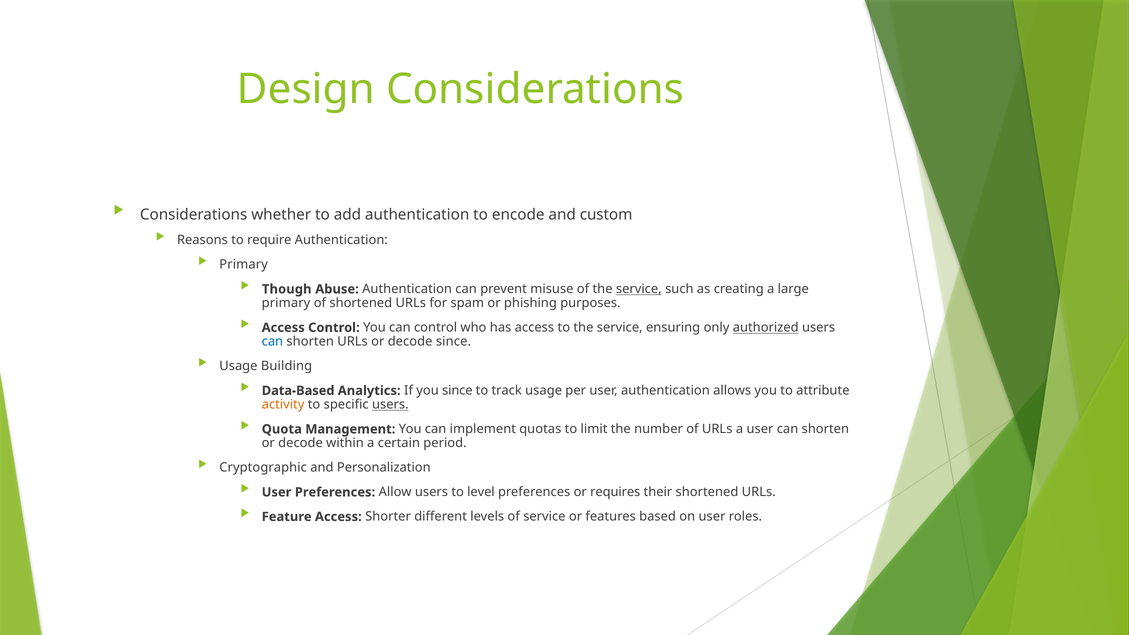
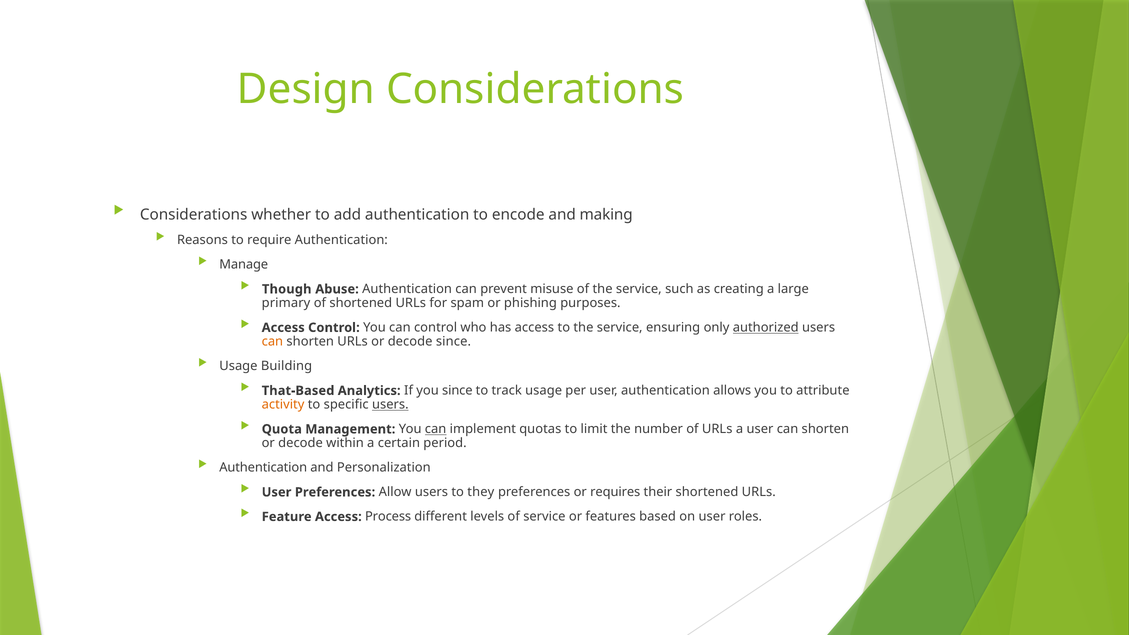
custom: custom -> making
Primary at (244, 265): Primary -> Manage
service at (639, 289) underline: present -> none
can at (272, 342) colour: blue -> orange
Data-Based: Data-Based -> That-Based
can at (436, 429) underline: none -> present
Cryptographic at (263, 468): Cryptographic -> Authentication
level: level -> they
Shorter: Shorter -> Process
